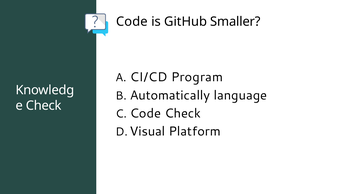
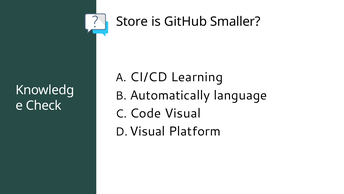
Code at (132, 22): Code -> Store
Program: Program -> Learning
Code Check: Check -> Visual
